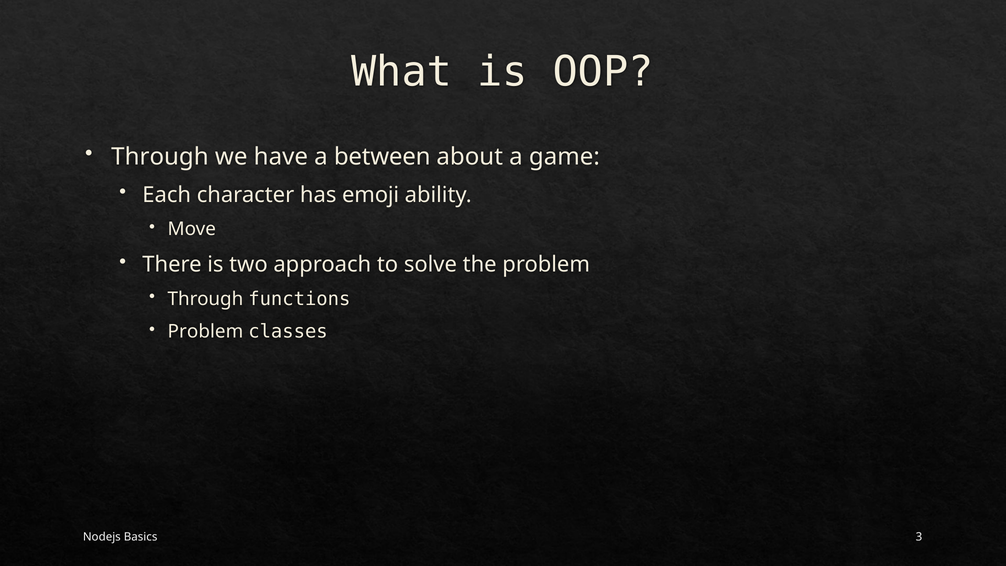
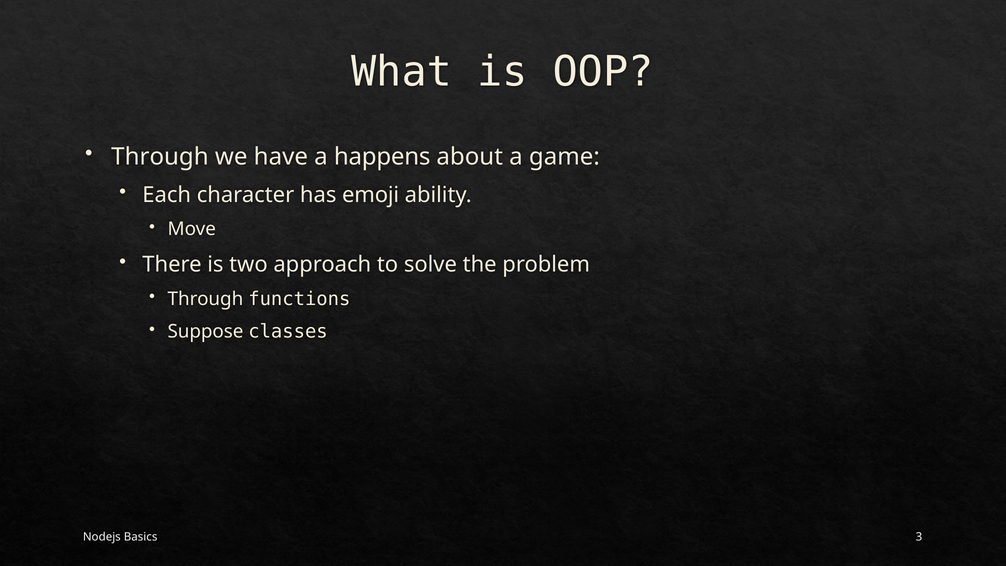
between: between -> happens
Problem at (205, 332): Problem -> Suppose
